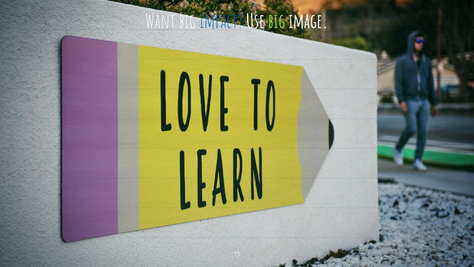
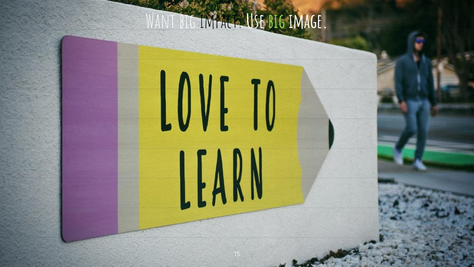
impact colour: blue -> black
